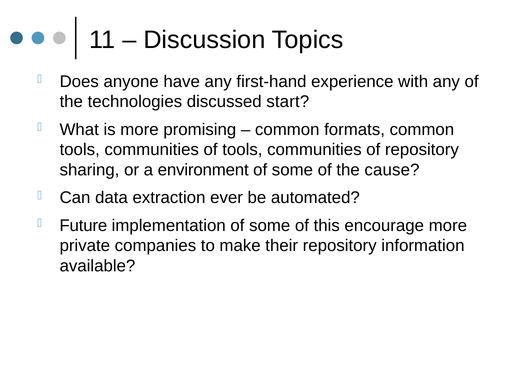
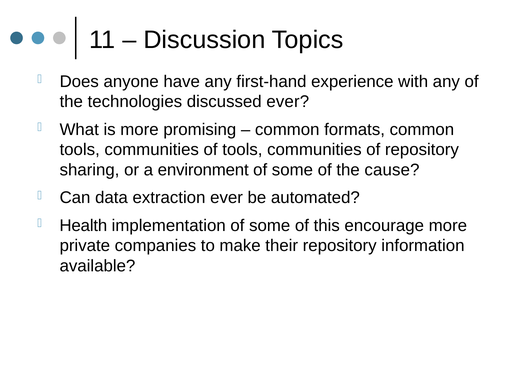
discussed start: start -> ever
Future: Future -> Health
